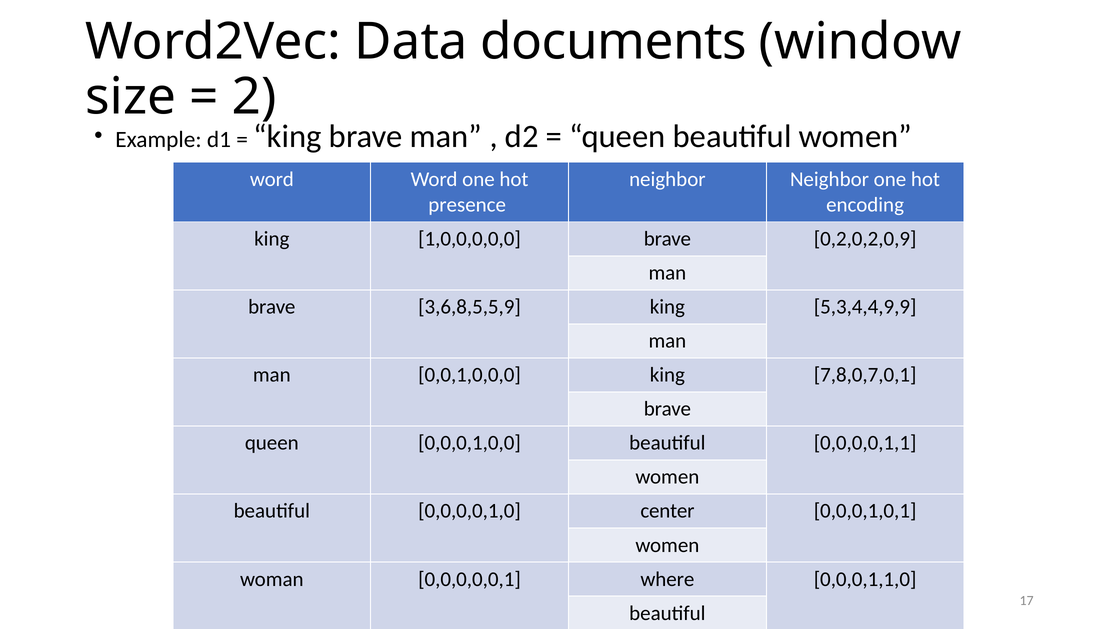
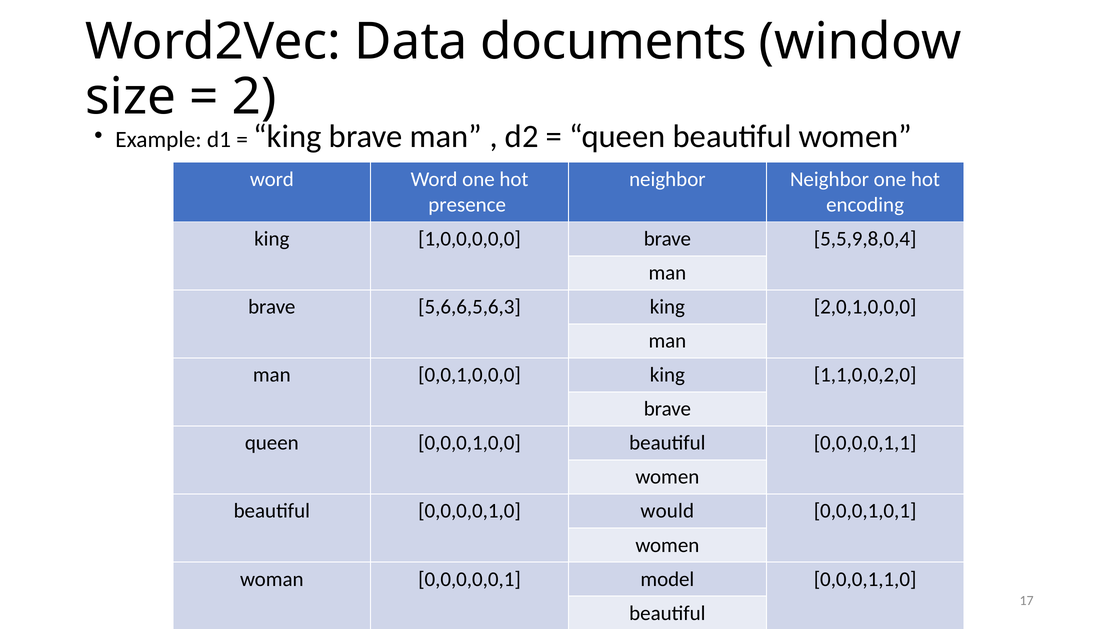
0,2,0,2,0,9: 0,2,0,2,0,9 -> 5,5,9,8,0,4
3,6,8,5,5,9: 3,6,8,5,5,9 -> 5,6,6,5,6,3
5,3,4,4,9,9: 5,3,4,4,9,9 -> 2,0,1,0,0,0
7,8,0,7,0,1: 7,8,0,7,0,1 -> 1,1,0,0,2,0
center: center -> would
where: where -> model
